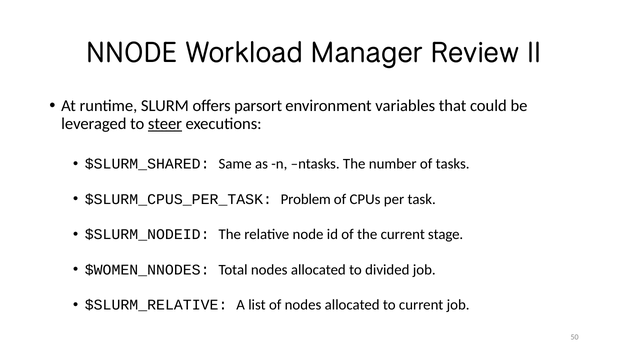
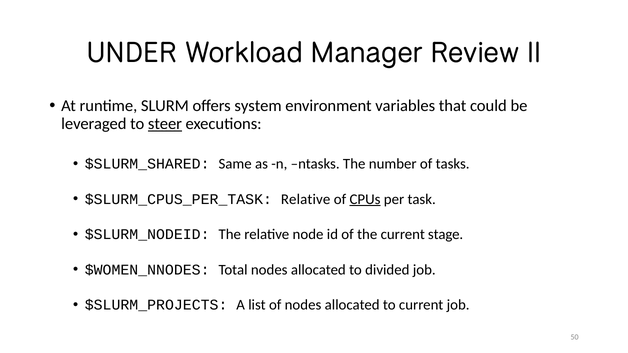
NNODE: NNODE -> UNDER
parsort: parsort -> system
$SLURM_CPUS_PER_TASK Problem: Problem -> Relative
CPUs underline: none -> present
$SLURM_RELATIVE: $SLURM_RELATIVE -> $SLURM_PROJECTS
